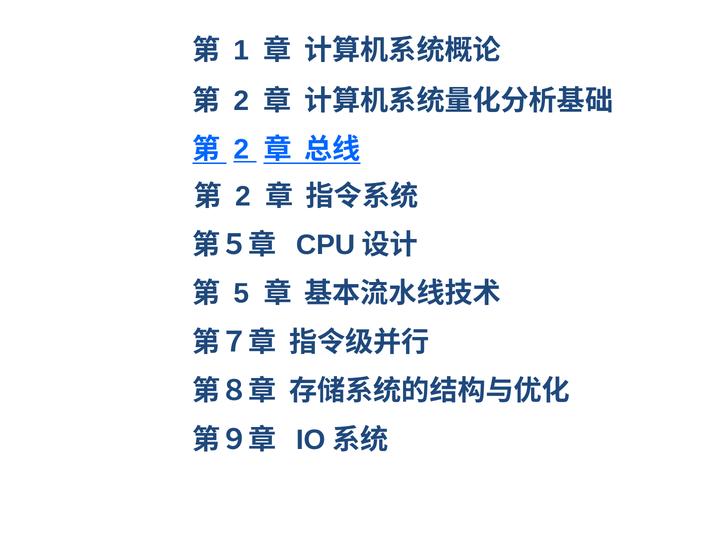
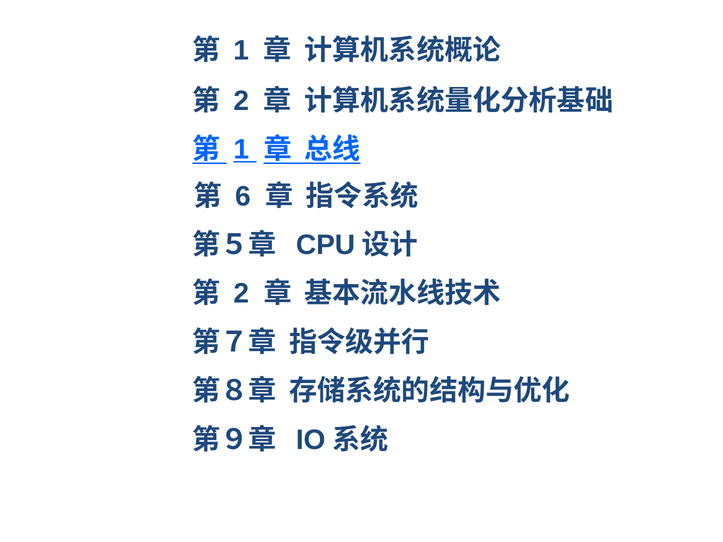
2 at (241, 150): 2 -> 1
2 at (243, 196): 2 -> 6
5 at (241, 294): 5 -> 2
